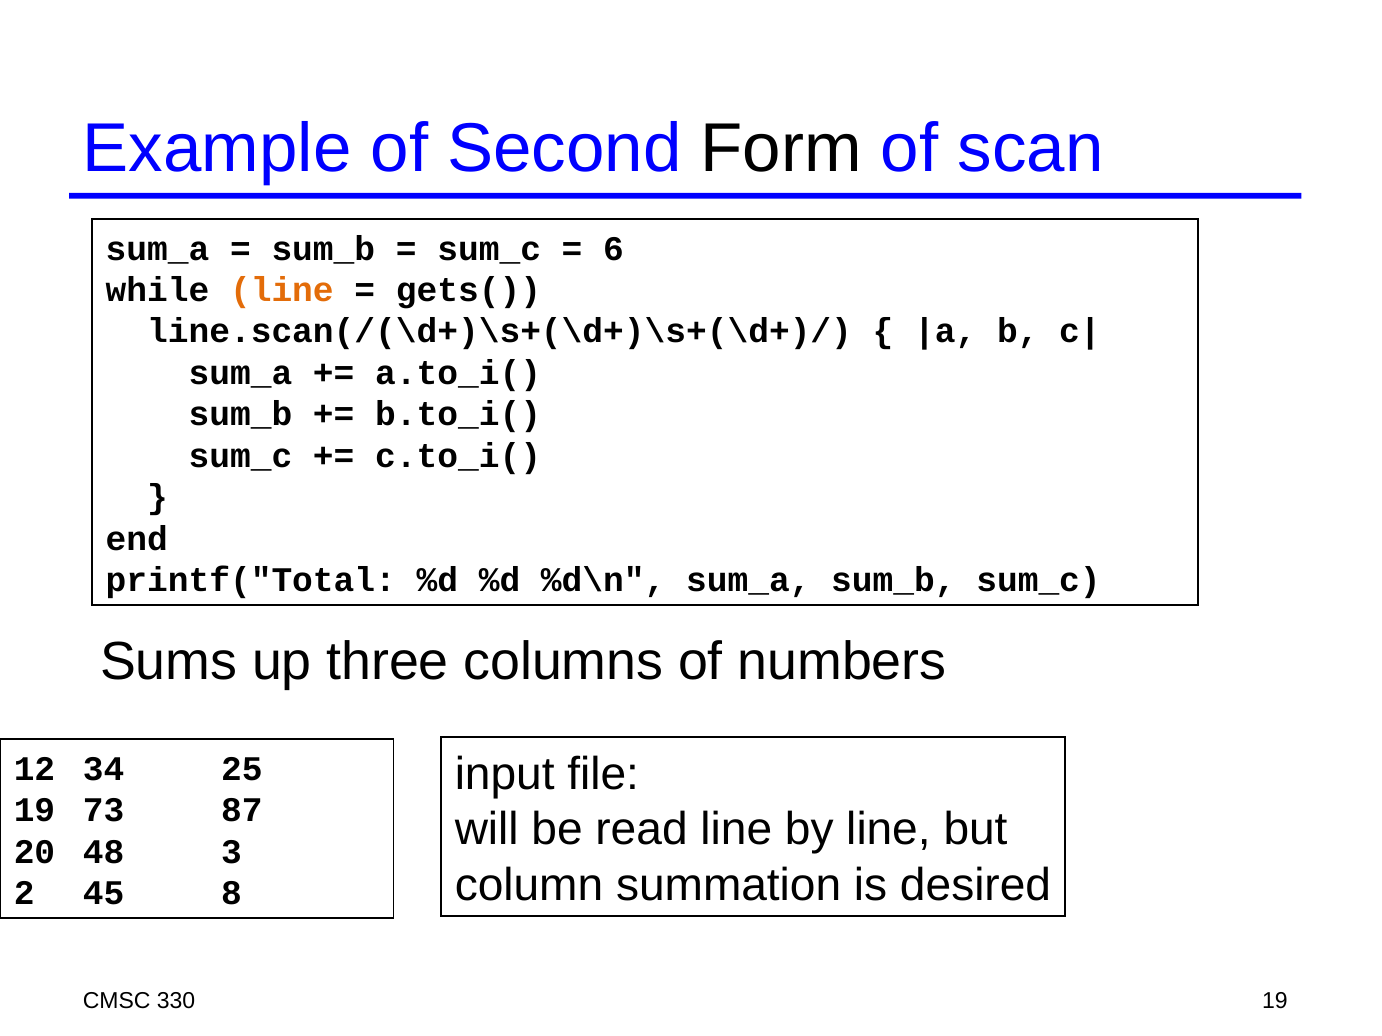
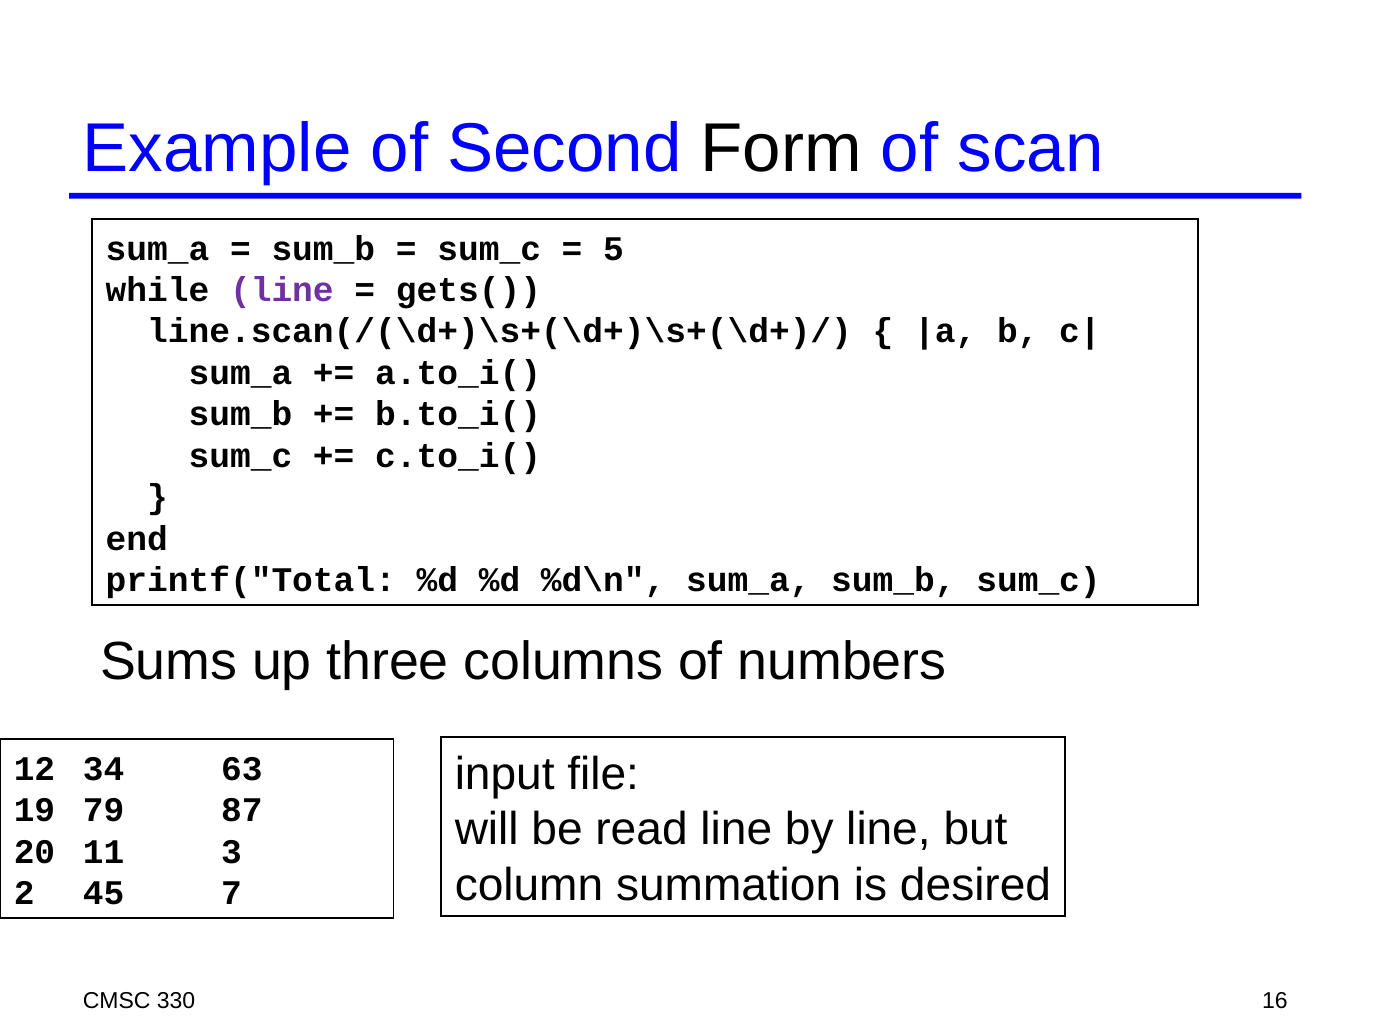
6: 6 -> 5
line at (282, 290) colour: orange -> purple
25: 25 -> 63
73: 73 -> 79
48: 48 -> 11
8: 8 -> 7
330 19: 19 -> 16
